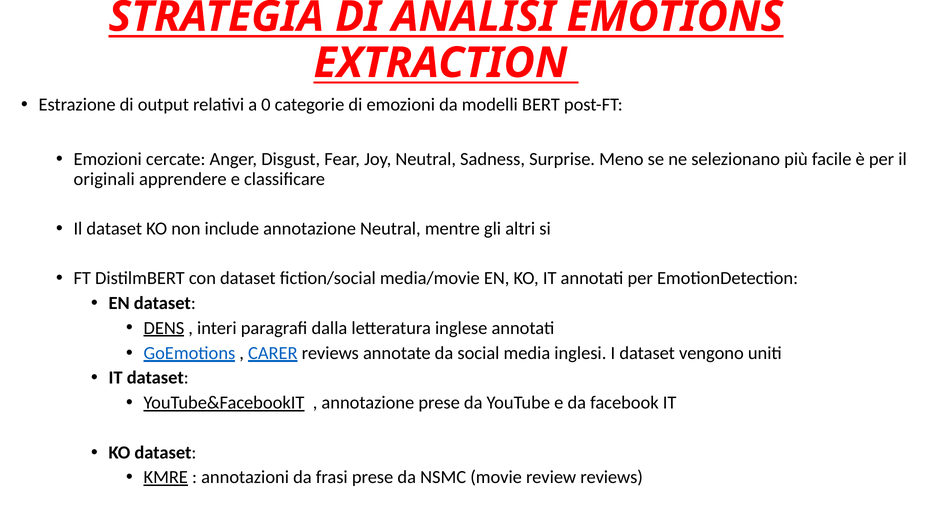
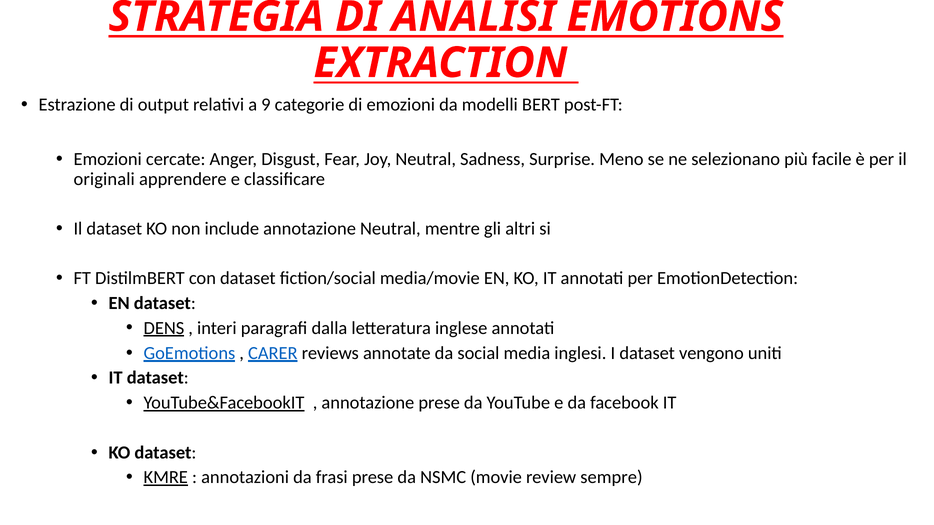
0: 0 -> 9
review reviews: reviews -> sempre
